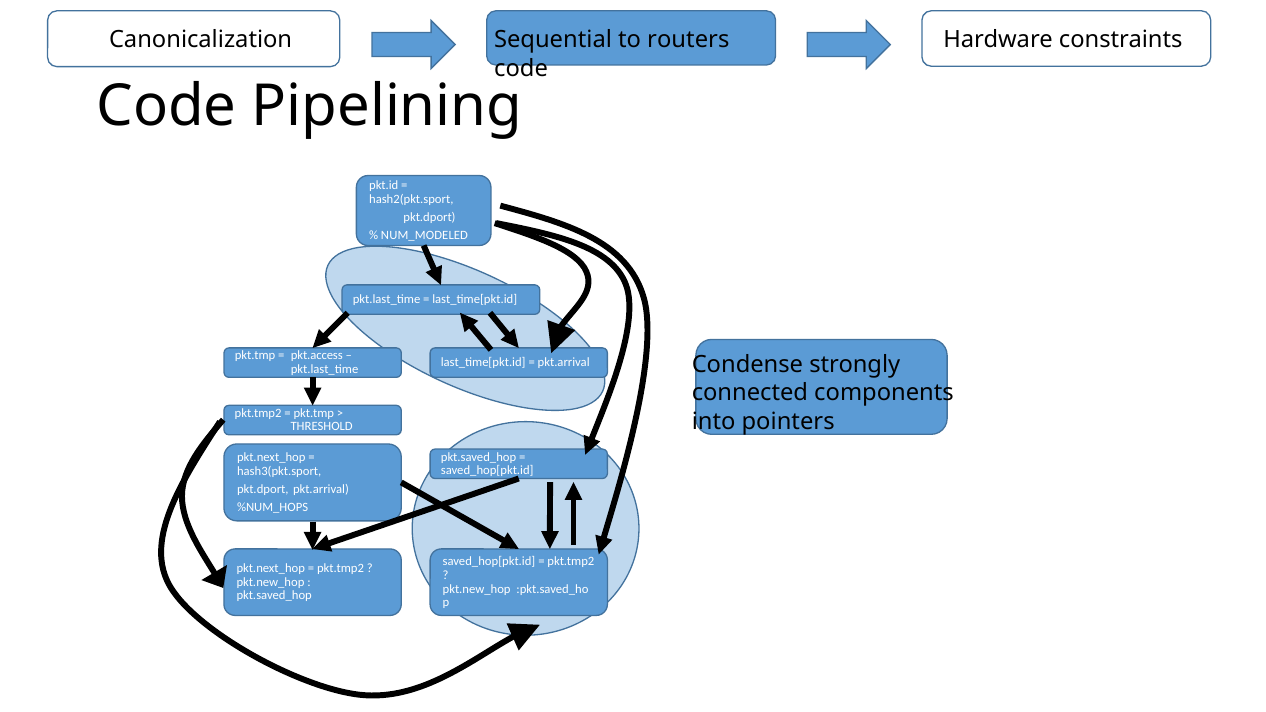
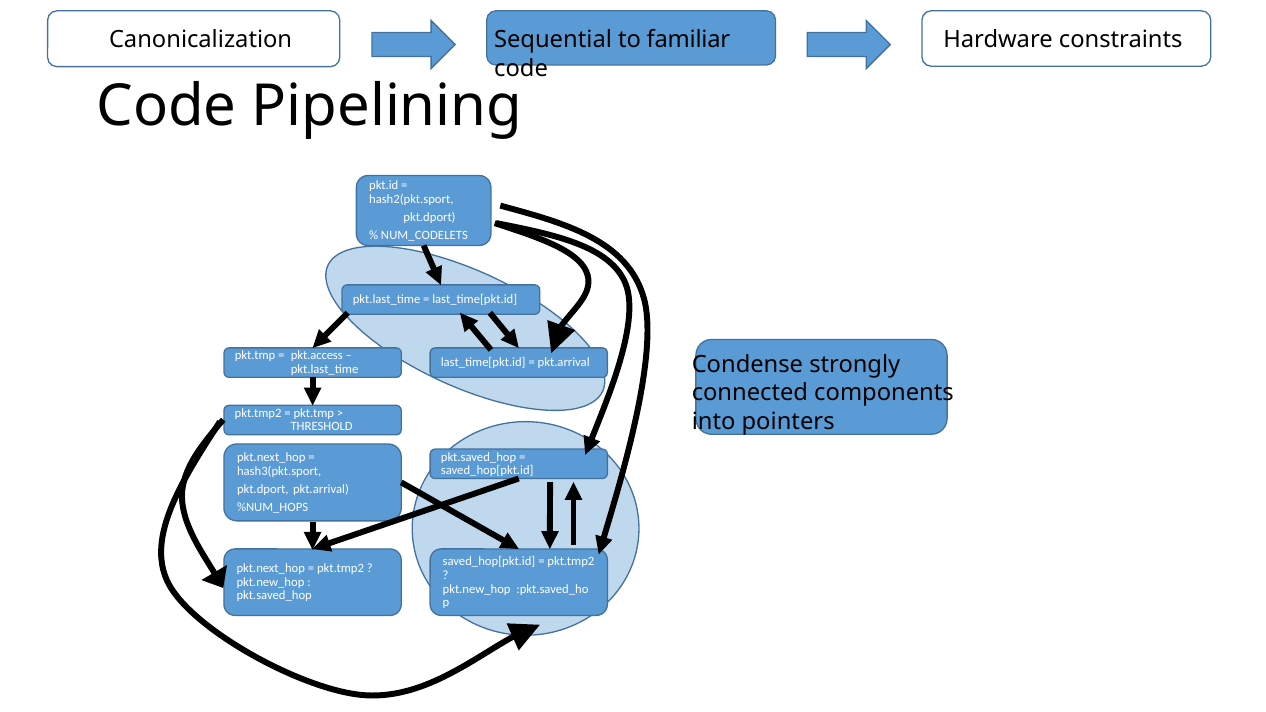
routers: routers -> familiar
NUM_MODELED: NUM_MODELED -> NUM_CODELETS
